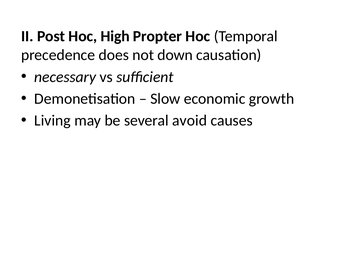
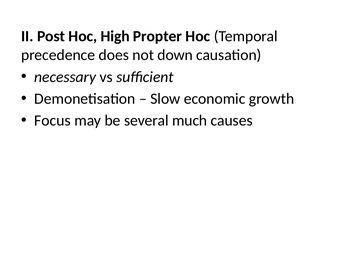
Living: Living -> Focus
avoid: avoid -> much
